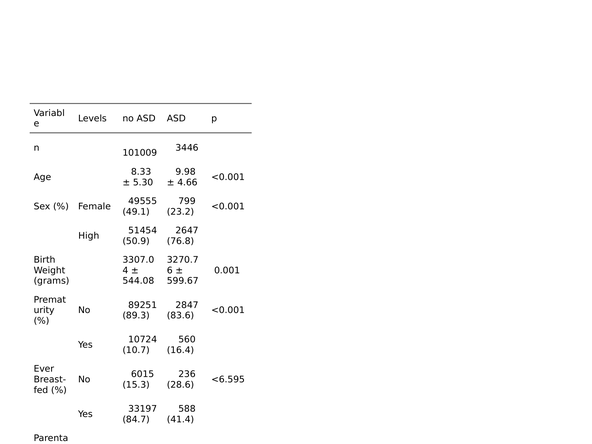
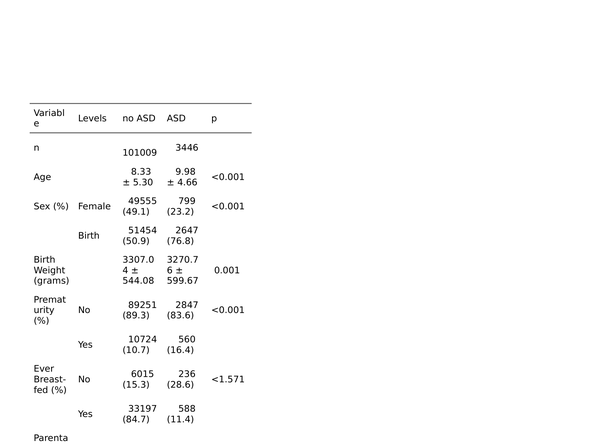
High at (89, 236): High -> Birth
<6.595: <6.595 -> <1.571
41.4: 41.4 -> 11.4
